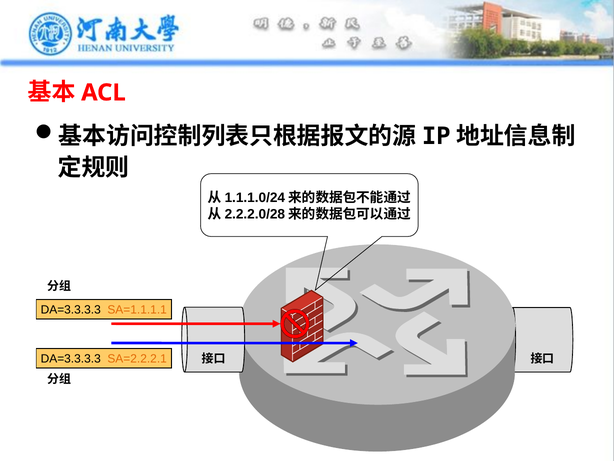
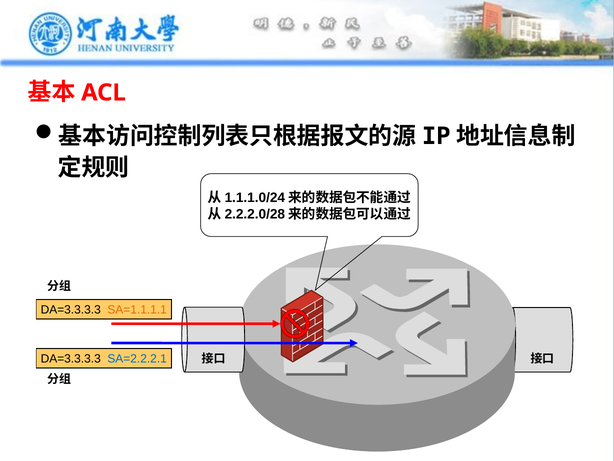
SA=2.2.2.1 colour: orange -> blue
